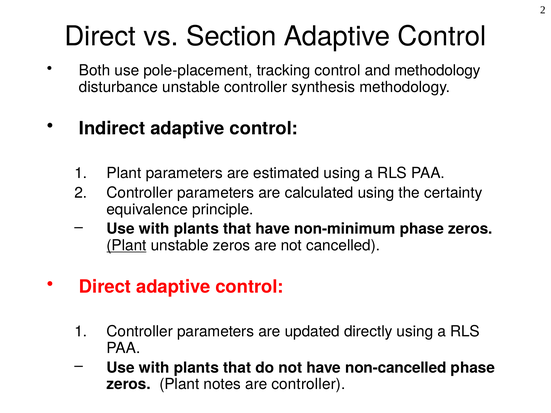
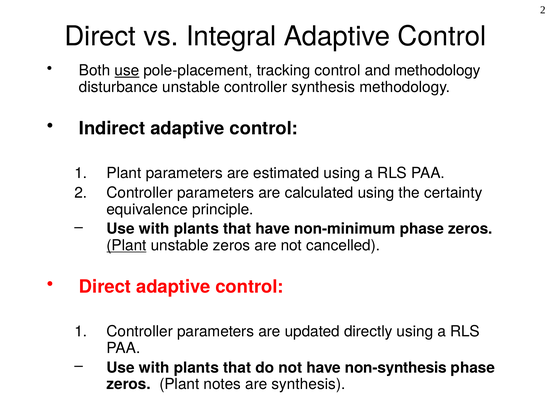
Section: Section -> Integral
use at (127, 71) underline: none -> present
non-cancelled: non-cancelled -> non-synthesis
are controller: controller -> synthesis
